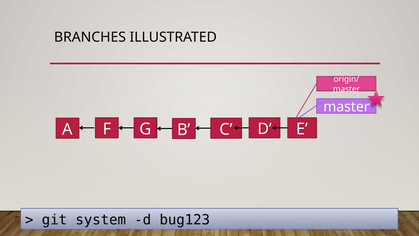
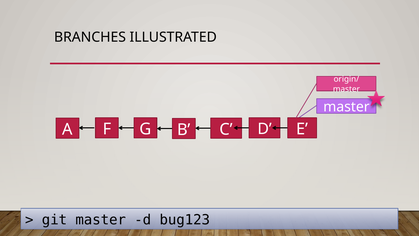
git system: system -> master
